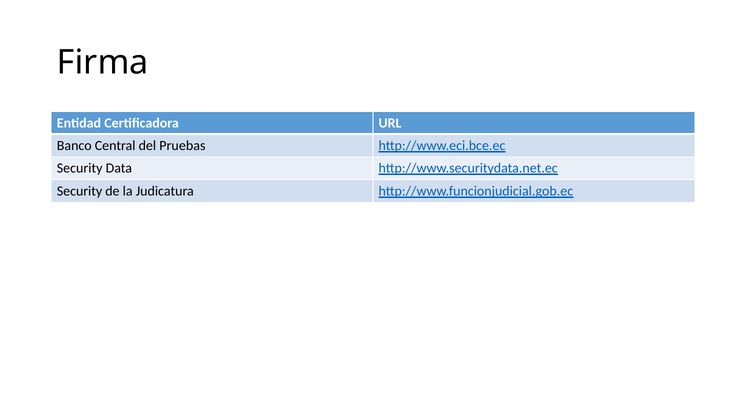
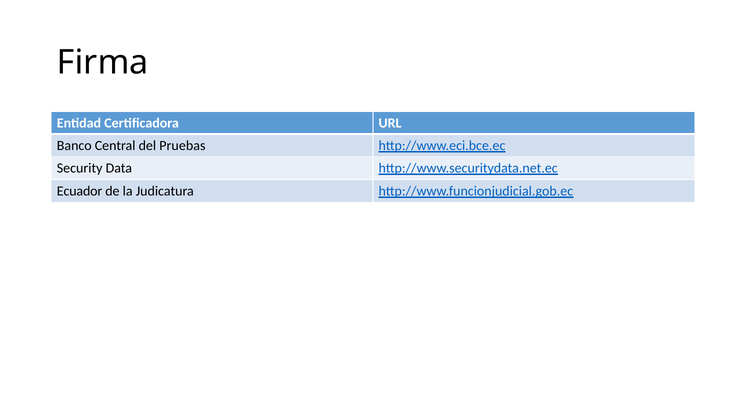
Security at (80, 191): Security -> Ecuador
